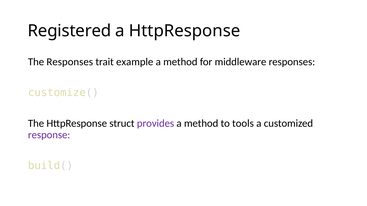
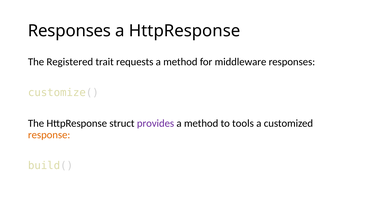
Registered at (69, 31): Registered -> Responses
The Responses: Responses -> Registered
example: example -> requests
response colour: purple -> orange
